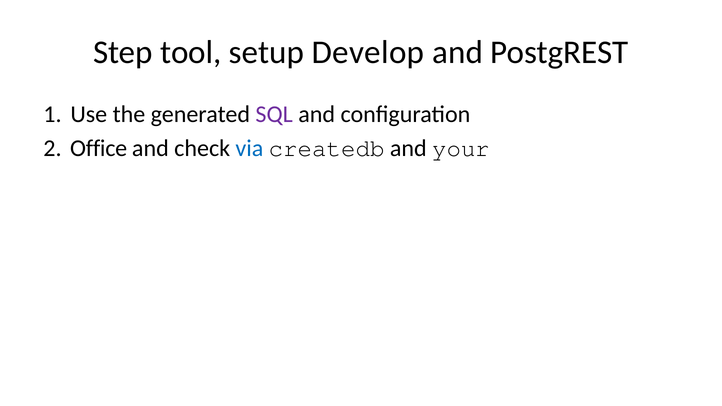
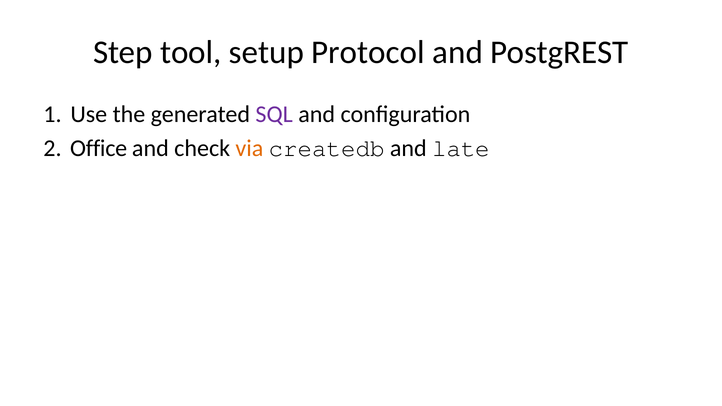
Develop: Develop -> Protocol
via colour: blue -> orange
your: your -> late
